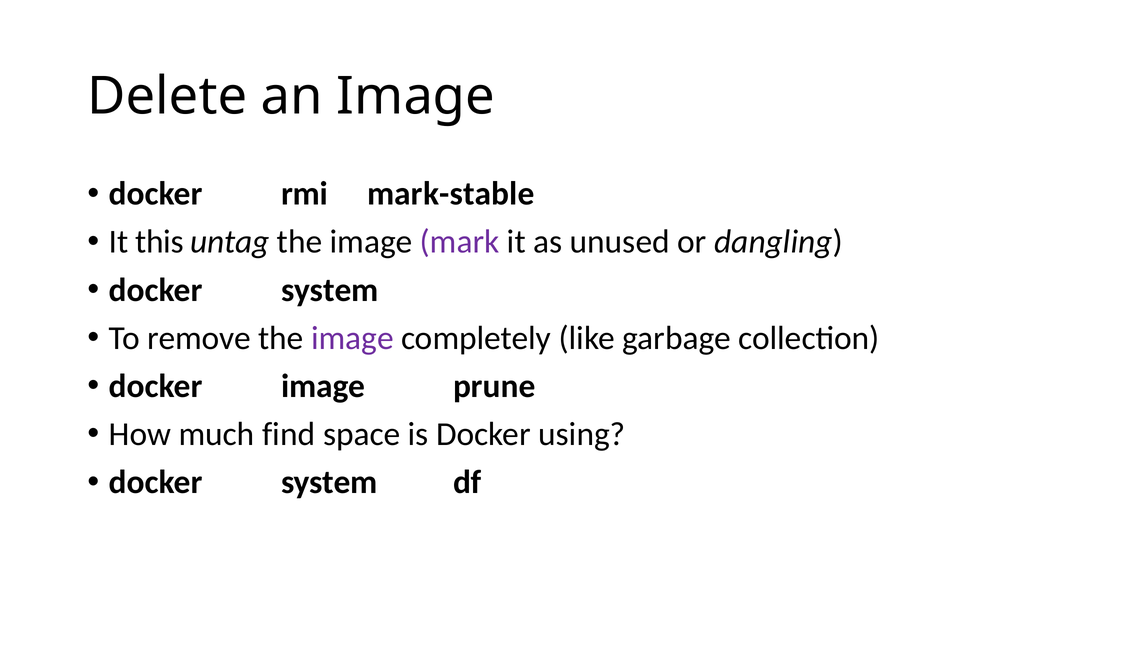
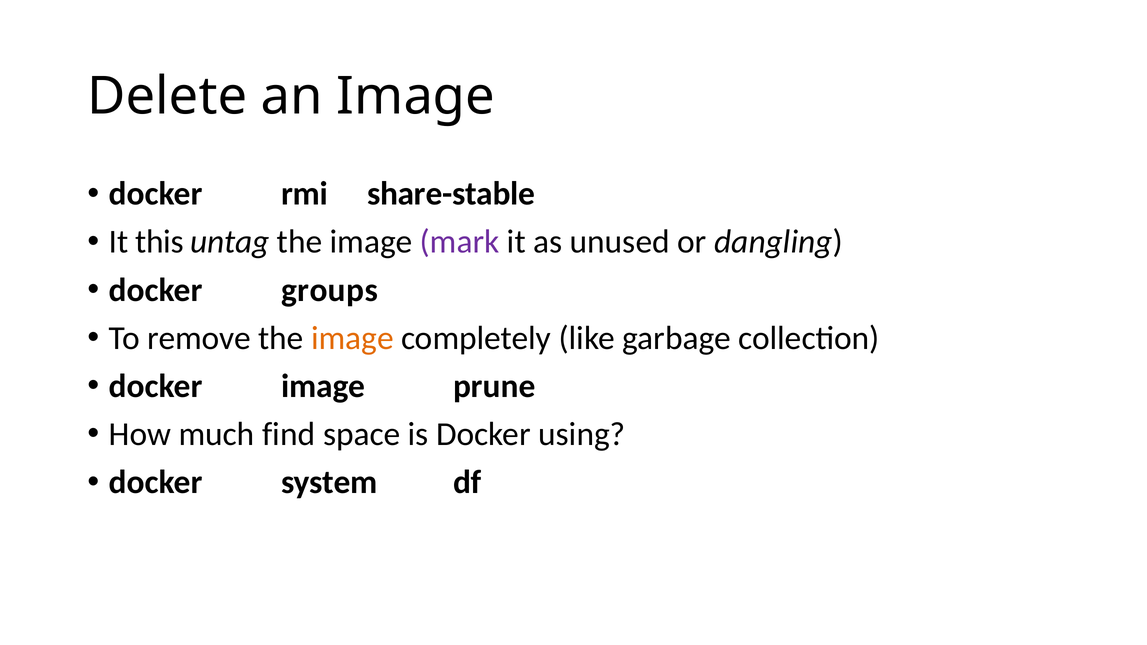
mark-stable: mark-stable -> share-stable
system at (330, 290): system -> groups
image at (352, 338) colour: purple -> orange
